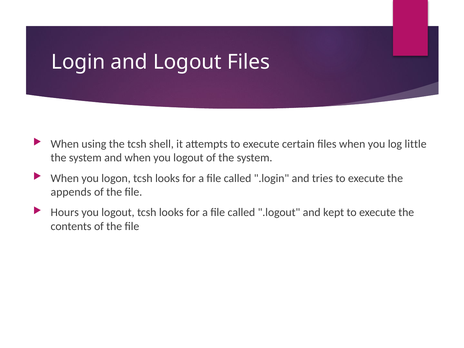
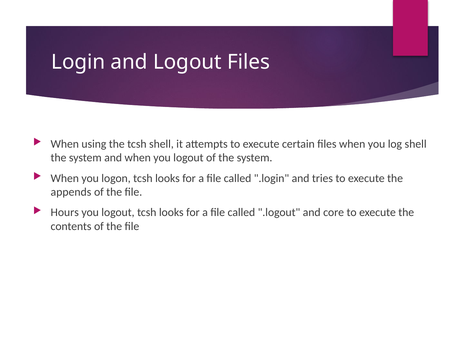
log little: little -> shell
kept: kept -> core
